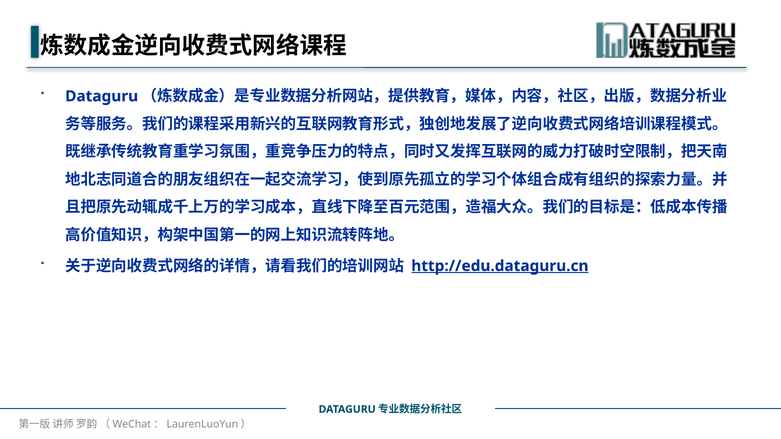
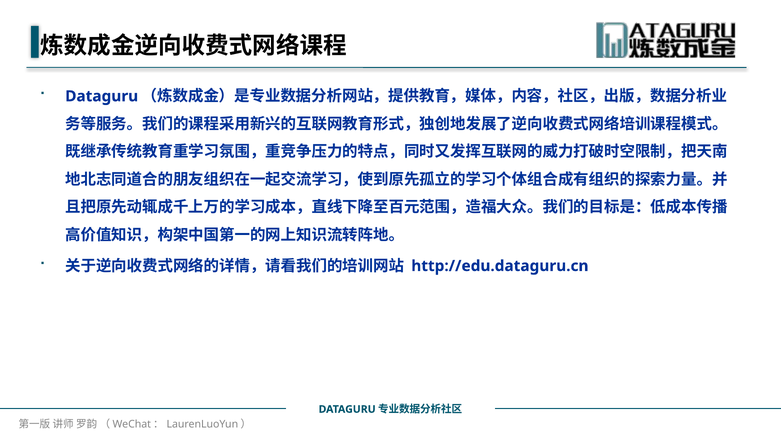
http://edu.dataguru.cn underline: present -> none
